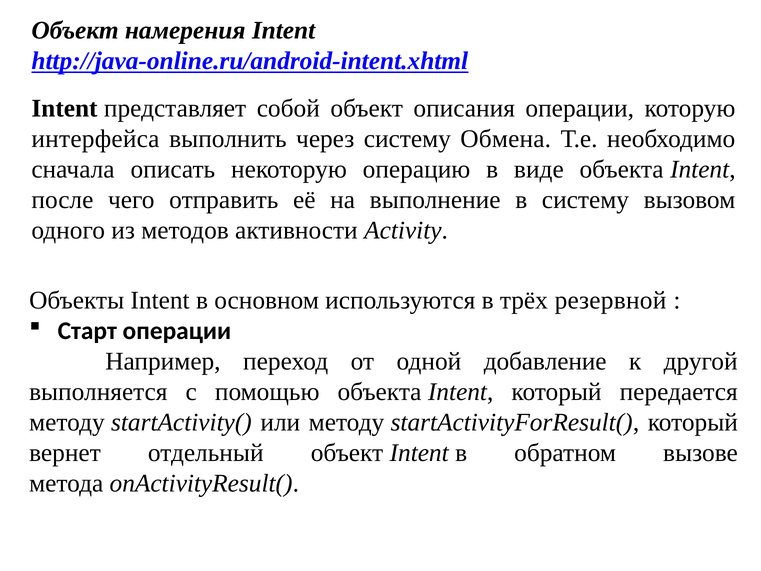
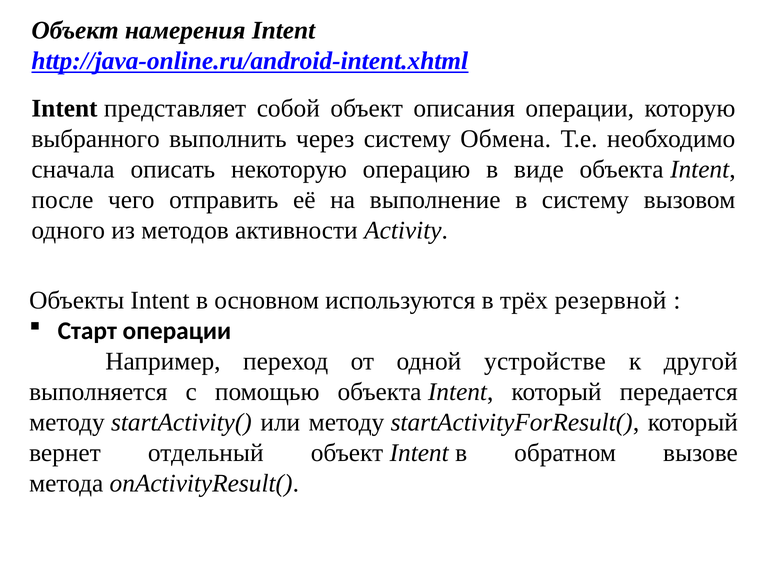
интерфейса: интерфейса -> выбранного
добавление: добавление -> устройстве
